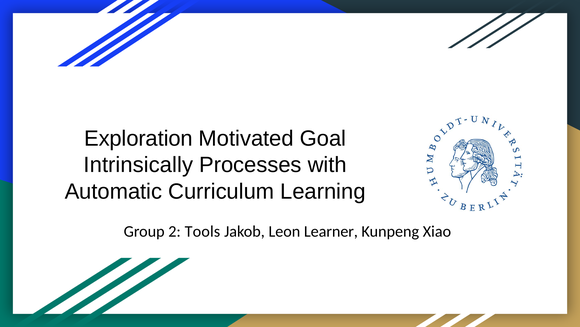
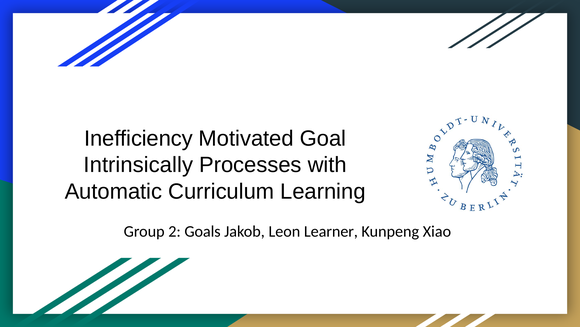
Exploration: Exploration -> Inefficiency
Tools: Tools -> Goals
